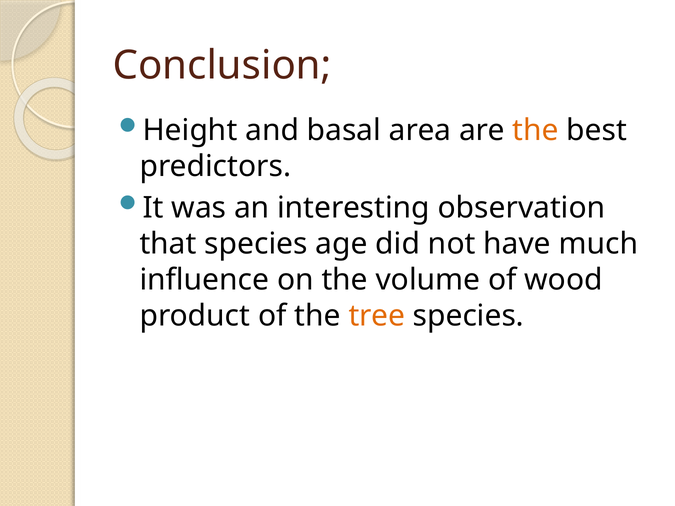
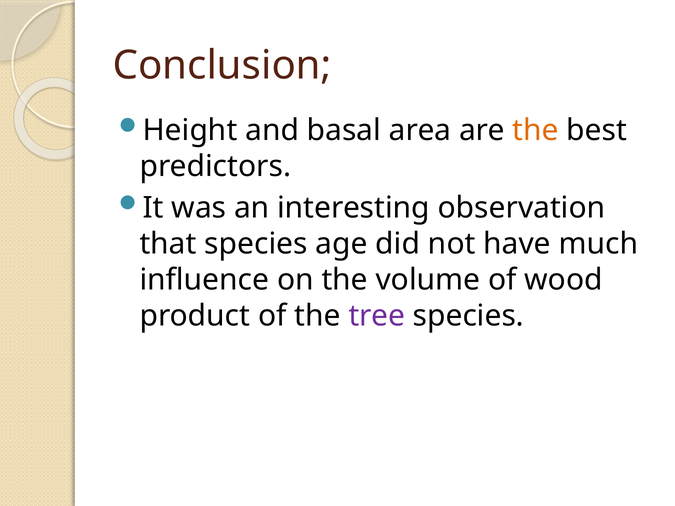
tree colour: orange -> purple
